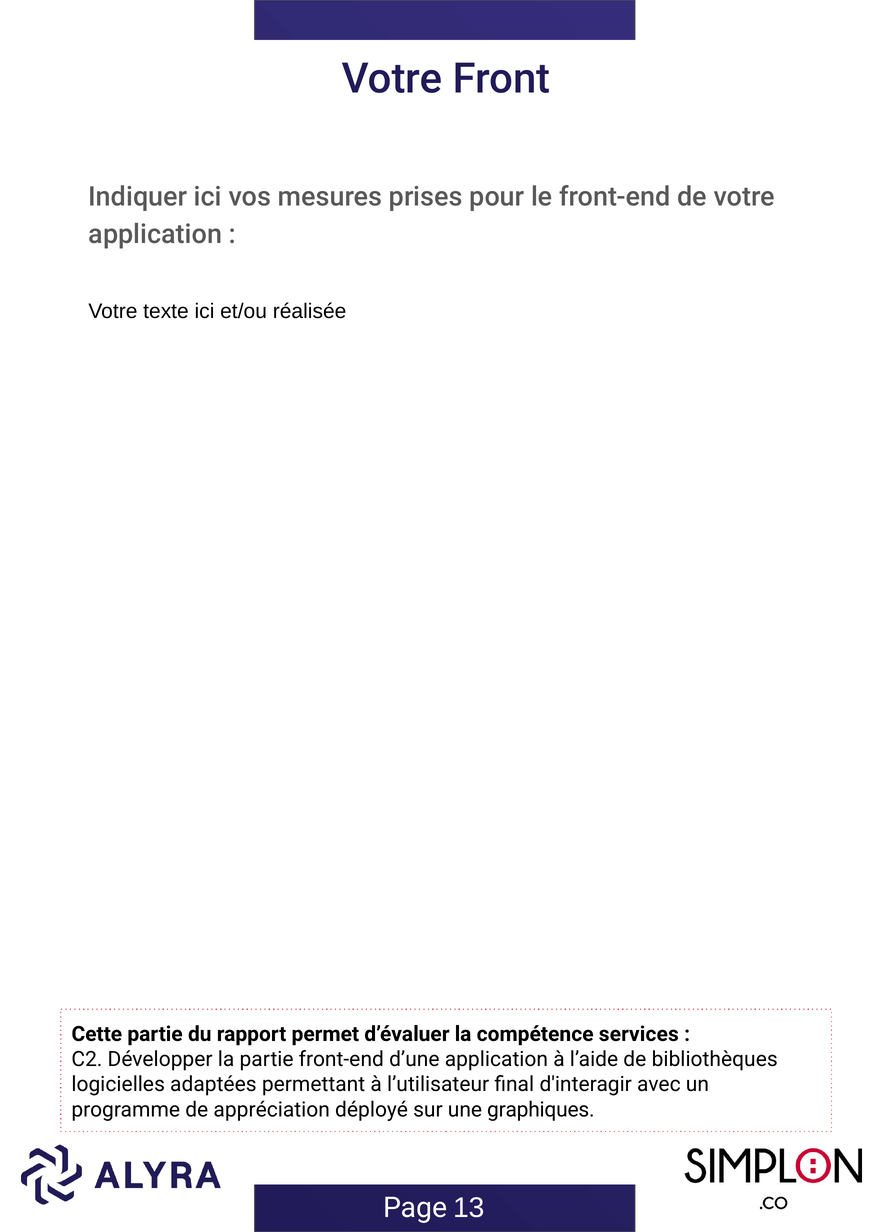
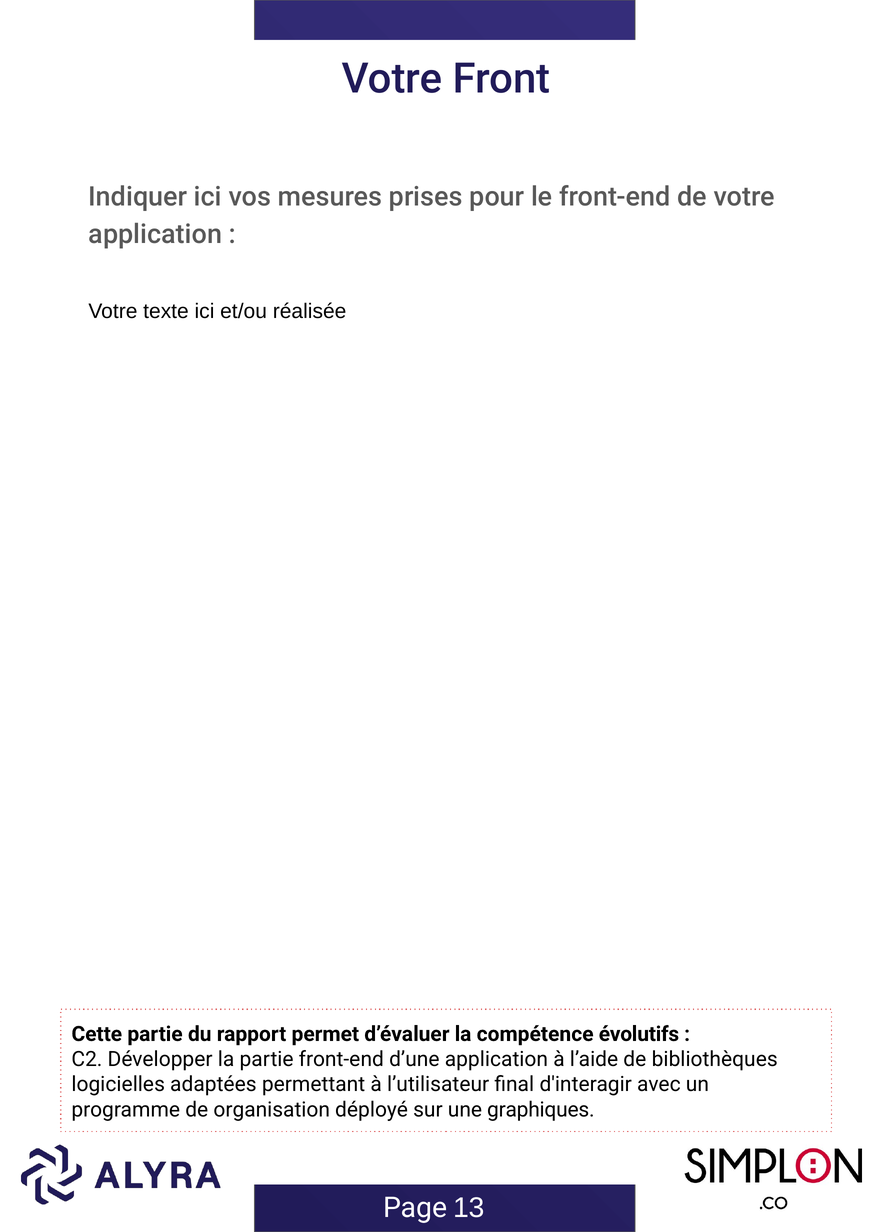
services: services -> évolutifs
appréciation: appréciation -> organisation
